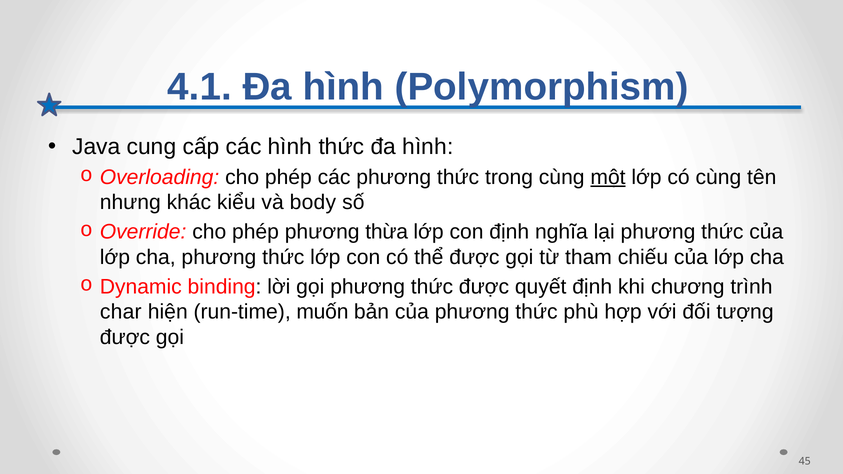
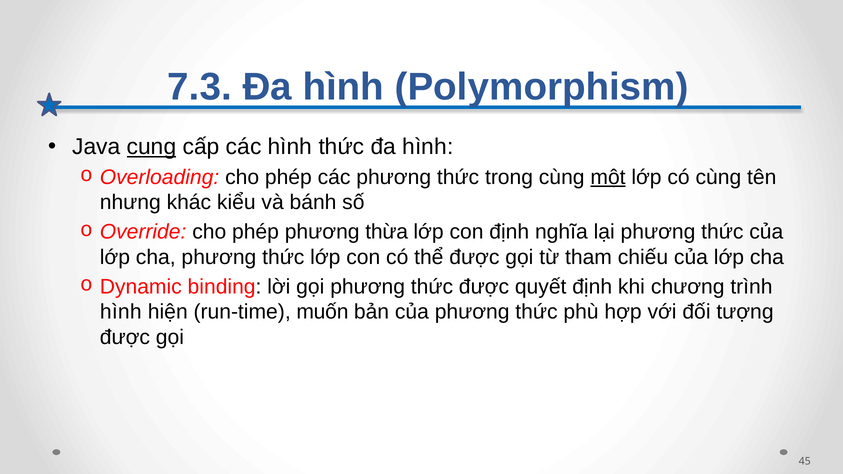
4.1: 4.1 -> 7.3
cung underline: none -> present
body: body -> bánh
char at (121, 312): char -> hình
